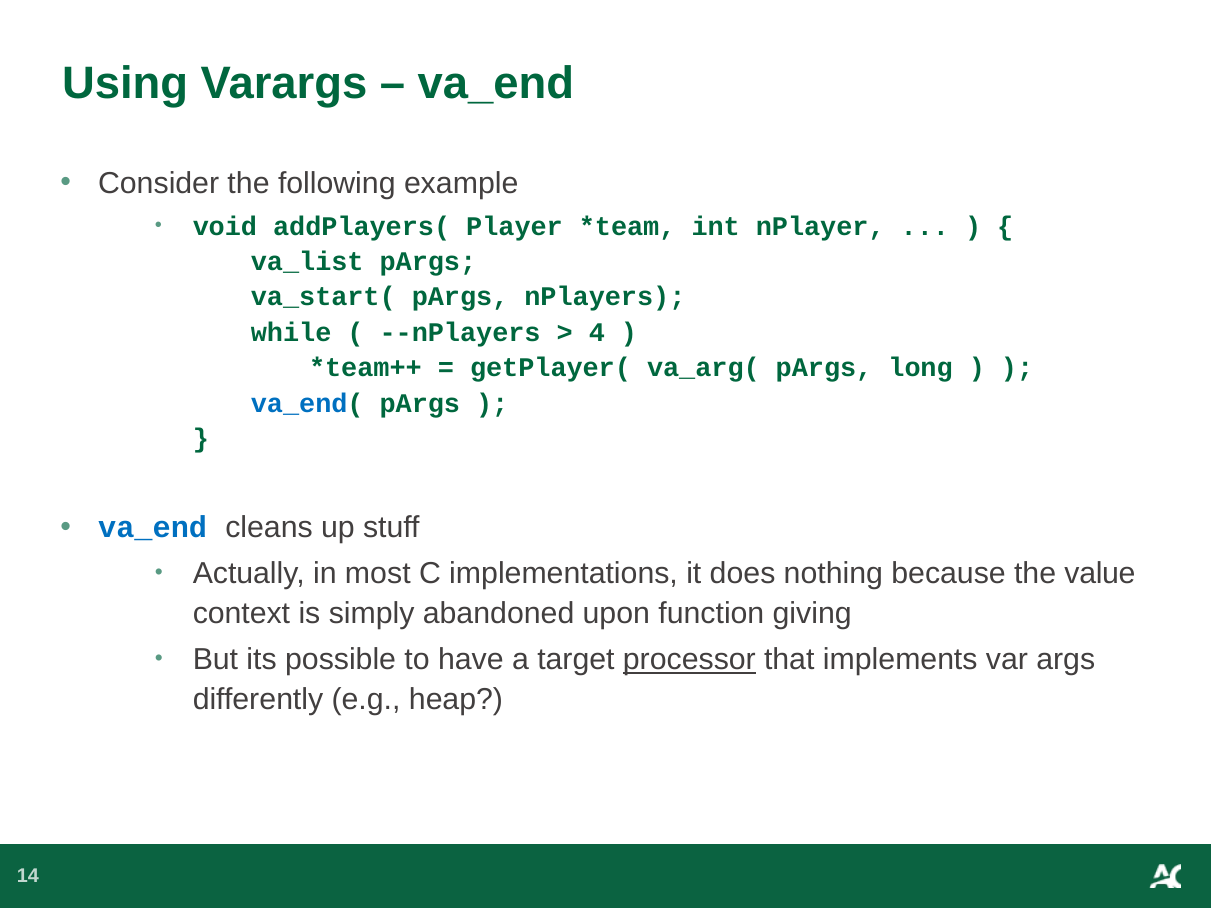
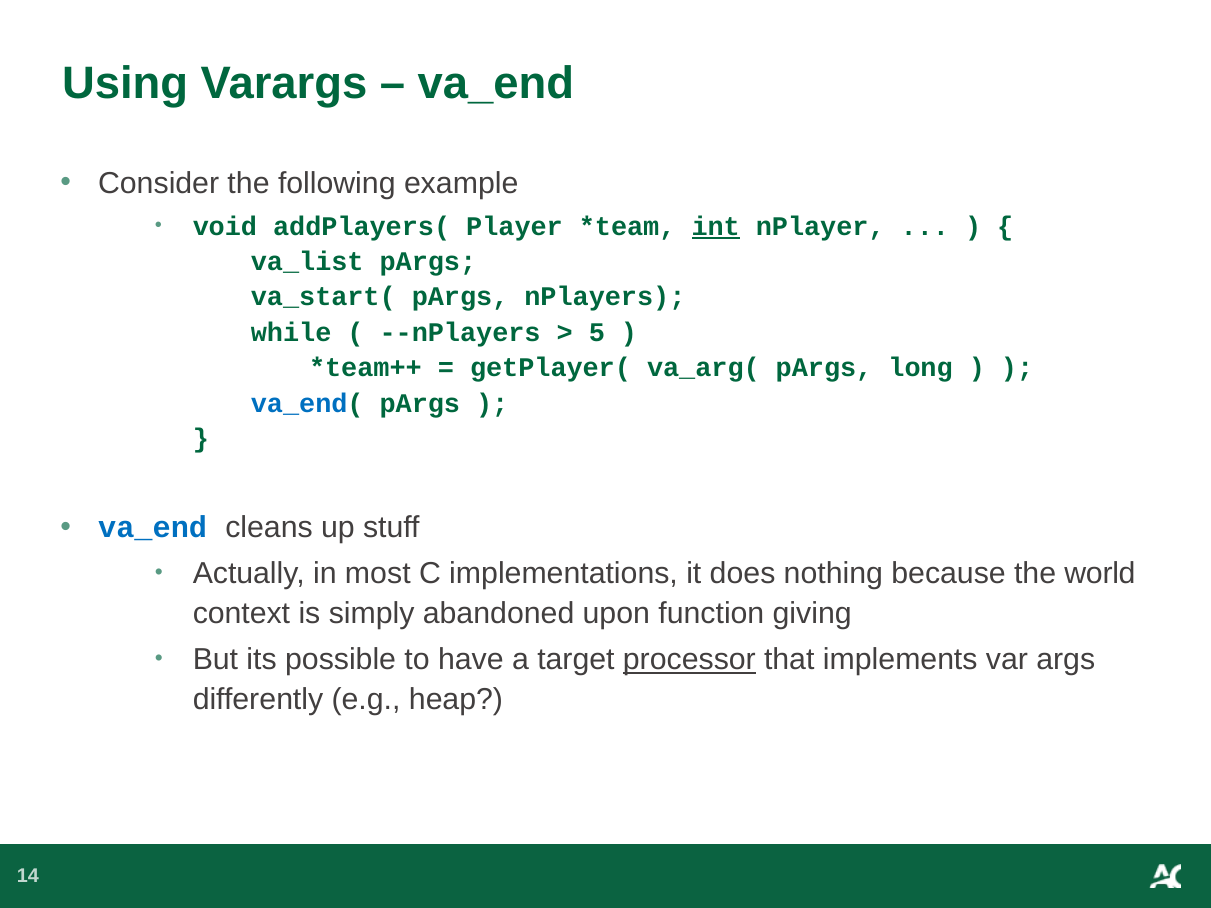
int underline: none -> present
4: 4 -> 5
value: value -> world
